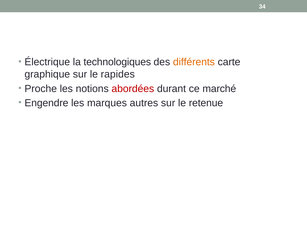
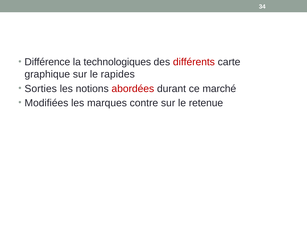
Électrique: Électrique -> Différence
différents colour: orange -> red
Proche: Proche -> Sorties
Engendre: Engendre -> Modifiées
autres: autres -> contre
